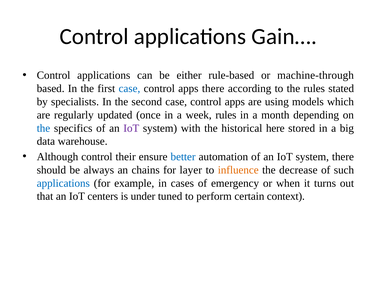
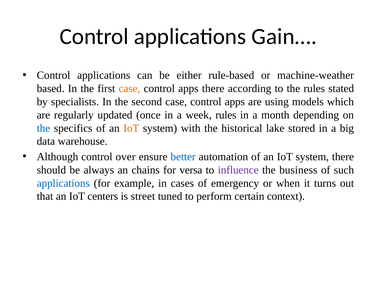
machine-through: machine-through -> machine-weather
case at (129, 88) colour: blue -> orange
IoT at (131, 128) colour: purple -> orange
here: here -> lake
their: their -> over
layer: layer -> versa
influence colour: orange -> purple
decrease: decrease -> business
under: under -> street
